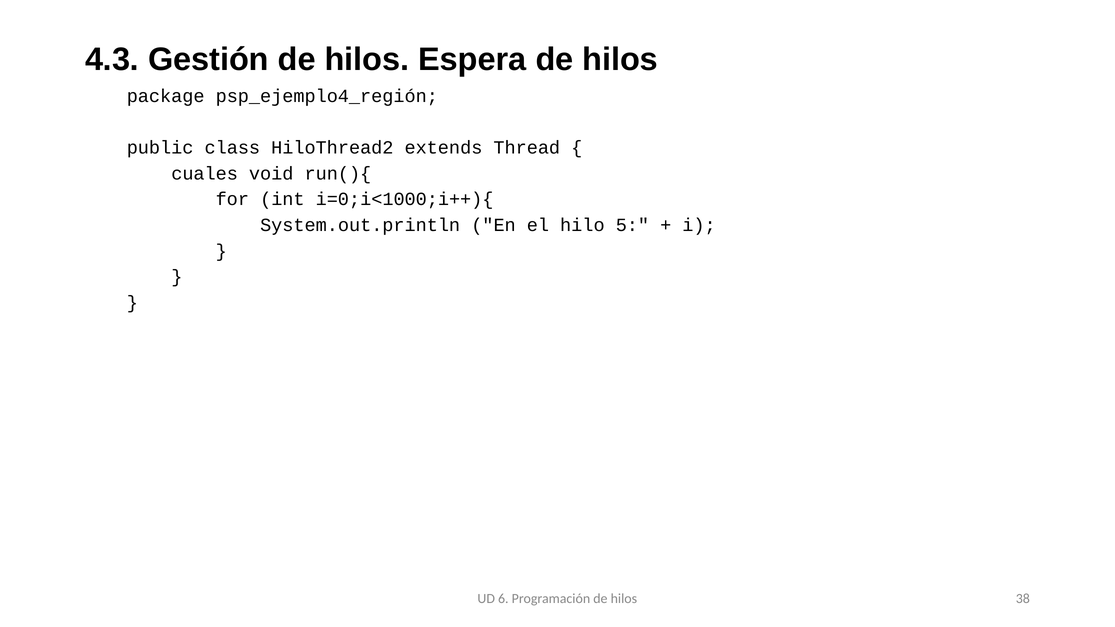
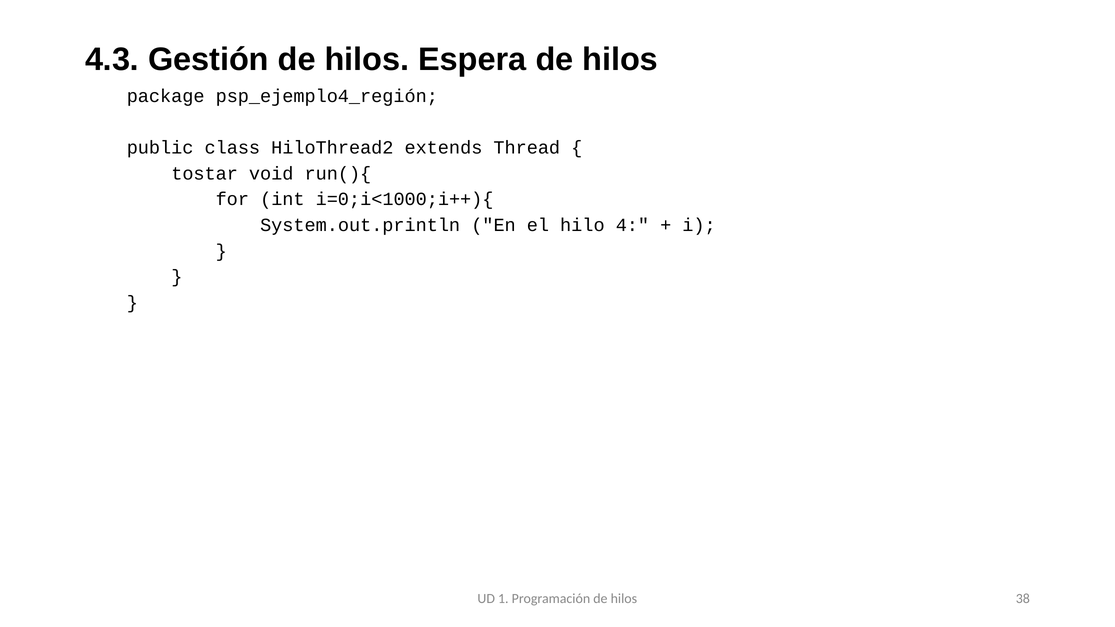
cuales: cuales -> tostar
5: 5 -> 4
6: 6 -> 1
